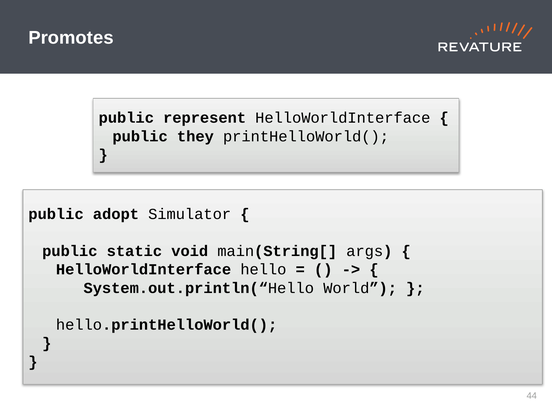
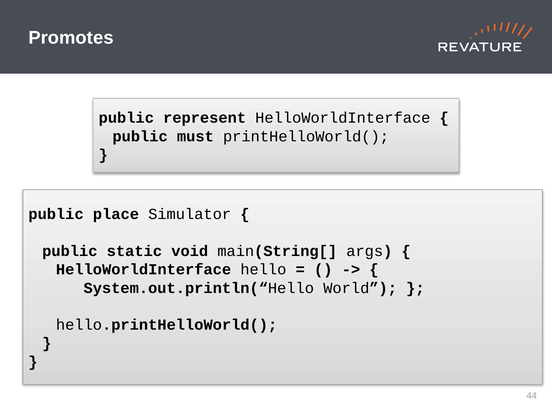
they: they -> must
adopt: adopt -> place
